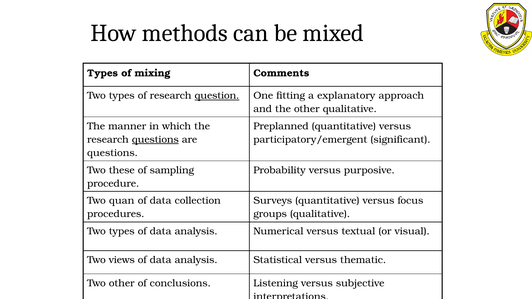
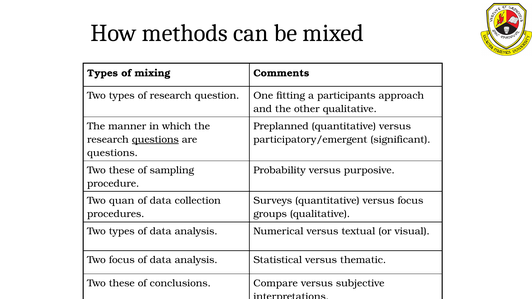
question underline: present -> none
explanatory: explanatory -> participants
Two views: views -> focus
other at (122, 283): other -> these
Listening: Listening -> Compare
